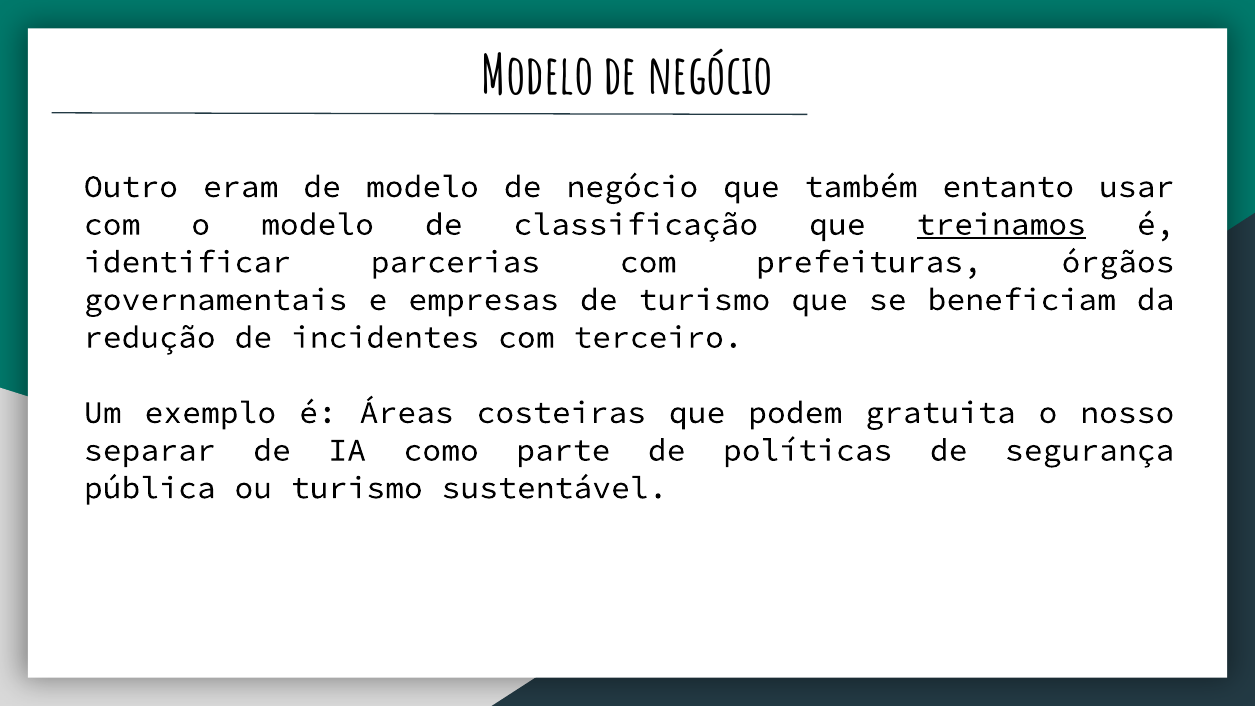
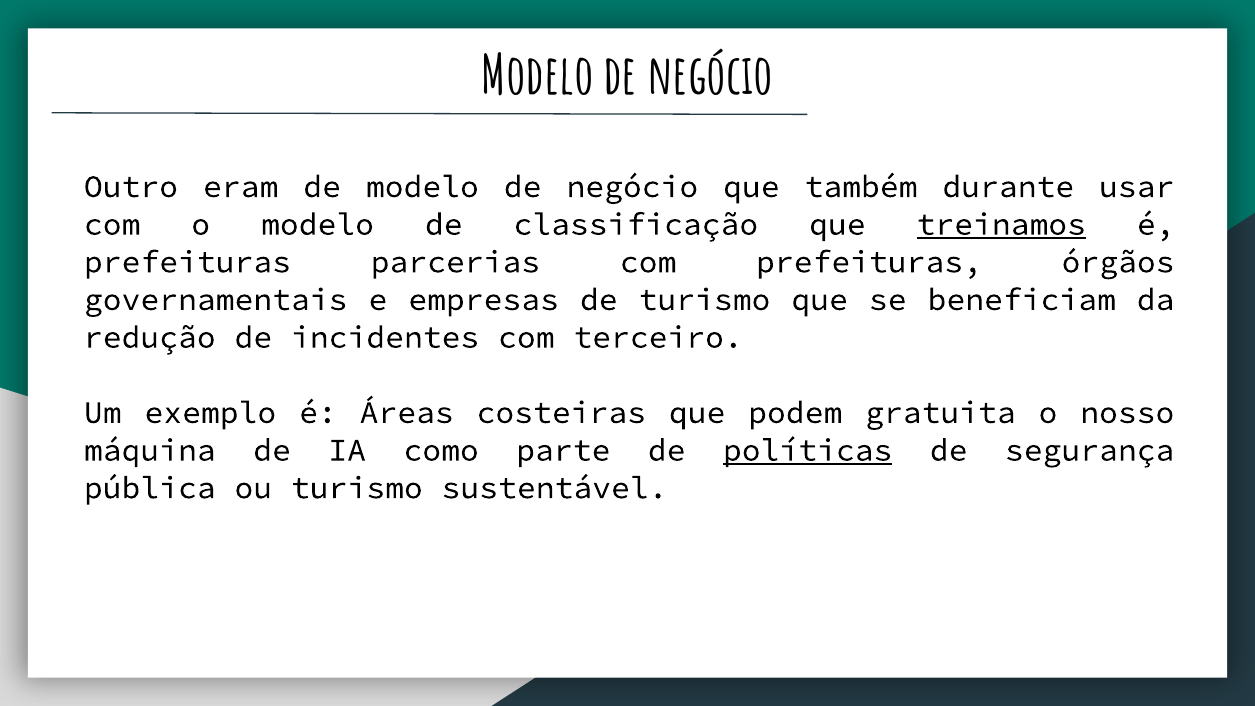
entanto: entanto -> durante
identificar at (187, 262): identificar -> prefeituras
separar: separar -> máquina
políticas underline: none -> present
